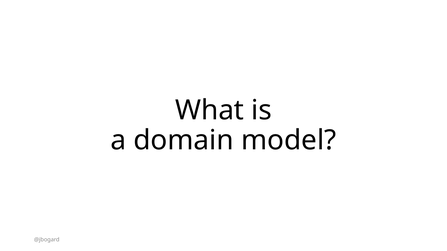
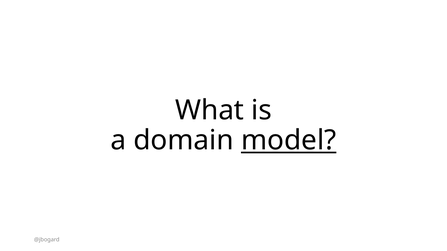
model underline: none -> present
